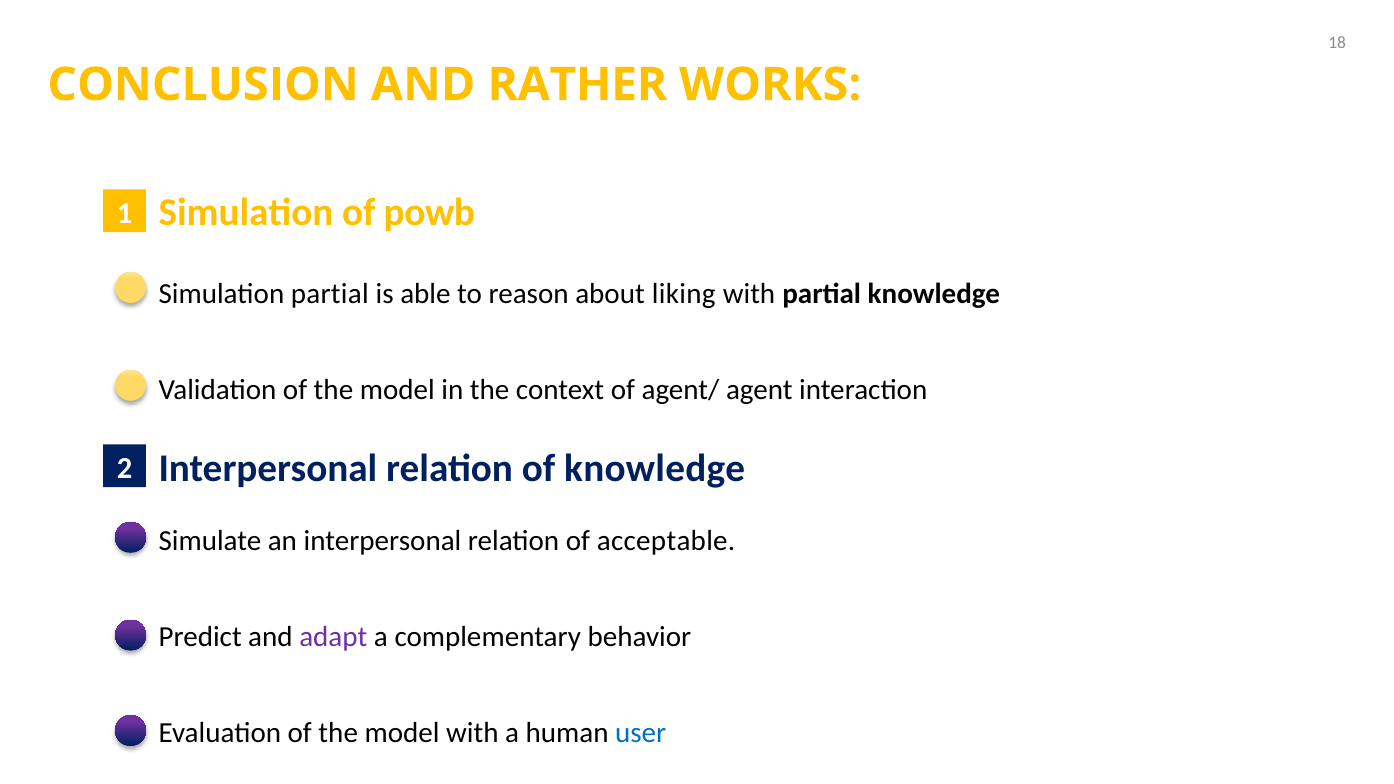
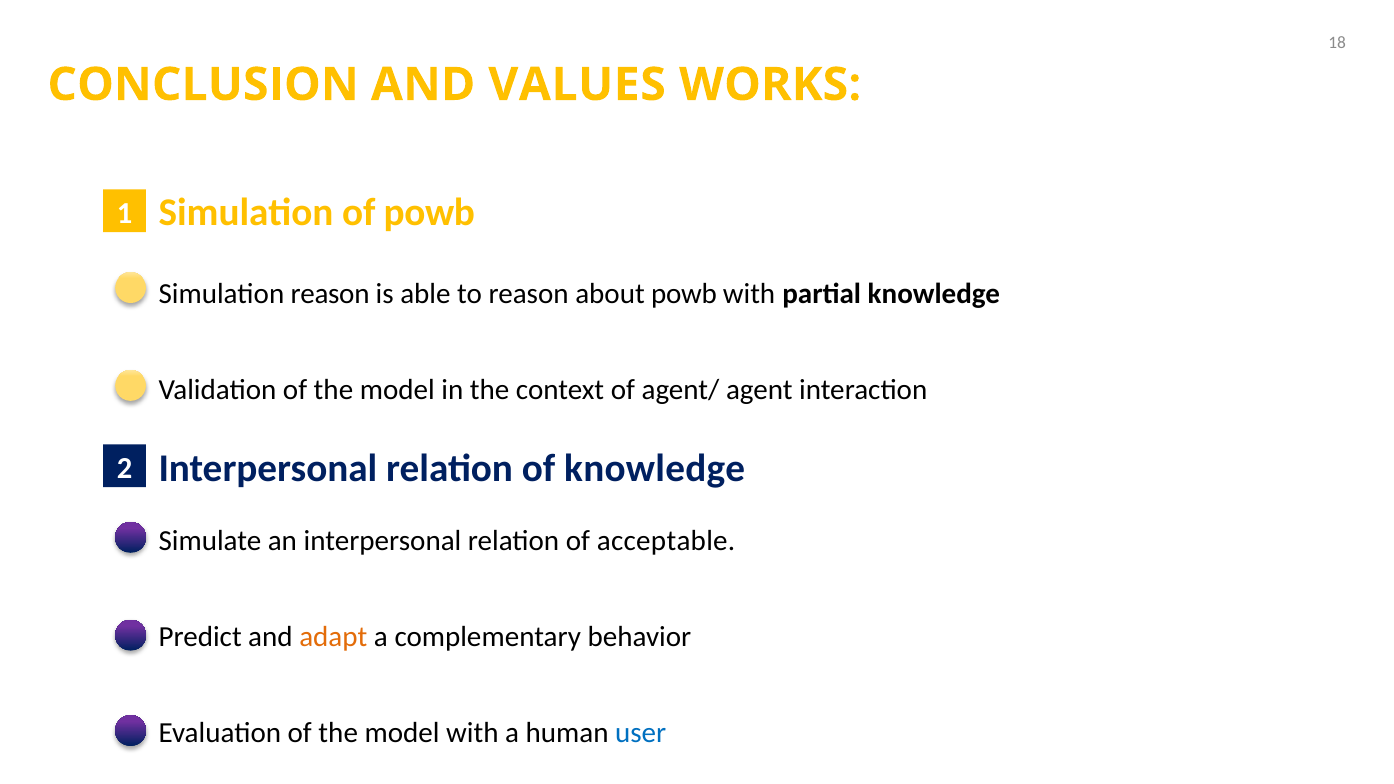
RATHER: RATHER -> VALUES
Simulation partial: partial -> reason
about liking: liking -> powb
adapt colour: purple -> orange
